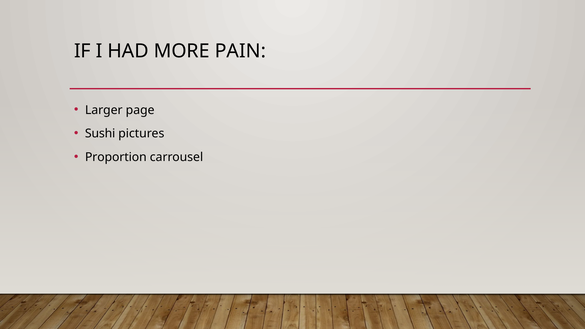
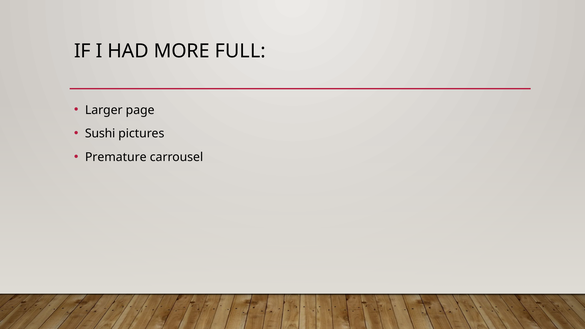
PAIN: PAIN -> FULL
Proportion: Proportion -> Premature
